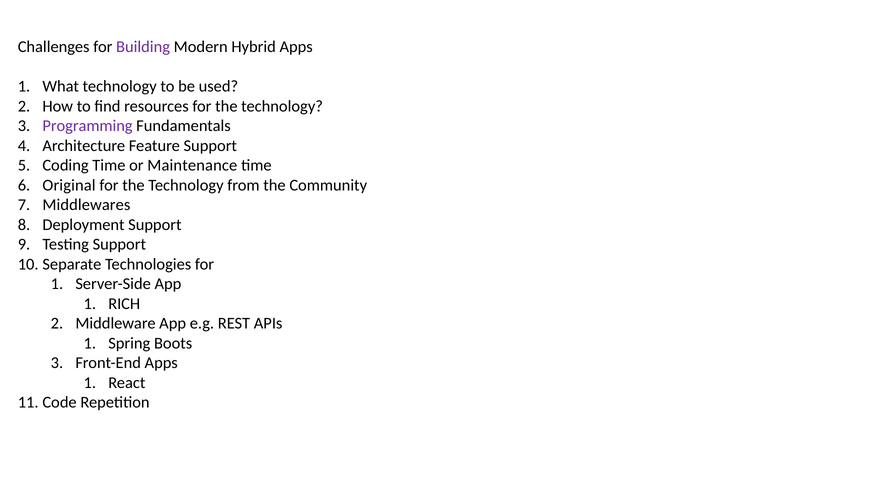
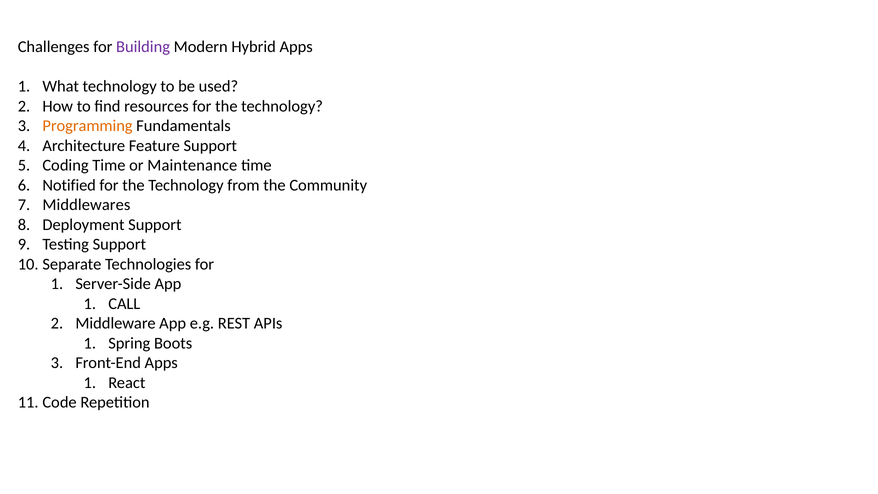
Programming colour: purple -> orange
Original: Original -> Notified
RICH: RICH -> CALL
